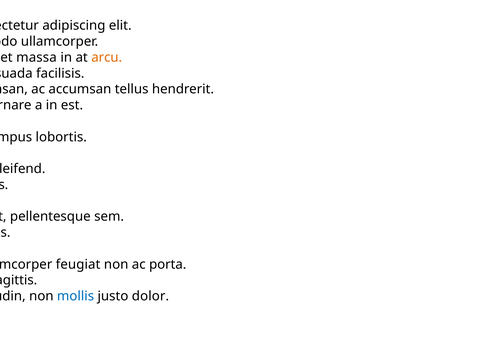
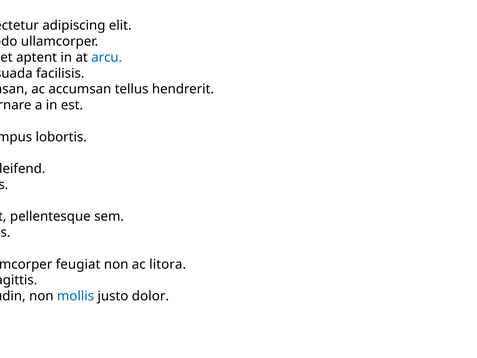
massa at (36, 57): massa -> aptent
arcu at (107, 57) colour: orange -> blue
porta: porta -> litora
